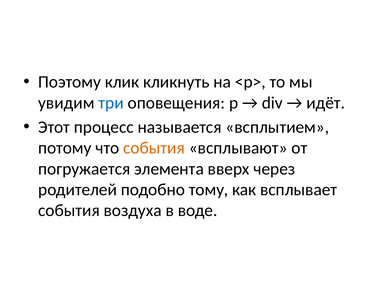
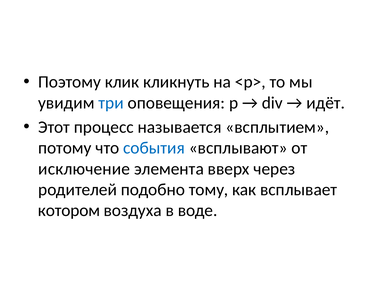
события at (154, 148) colour: orange -> blue
погружается: погружается -> исключение
события at (69, 211): события -> котором
